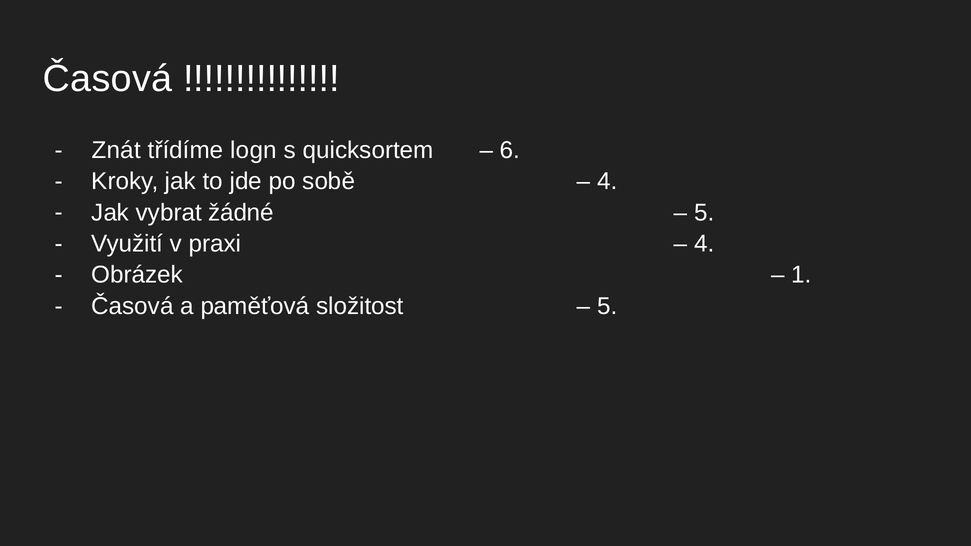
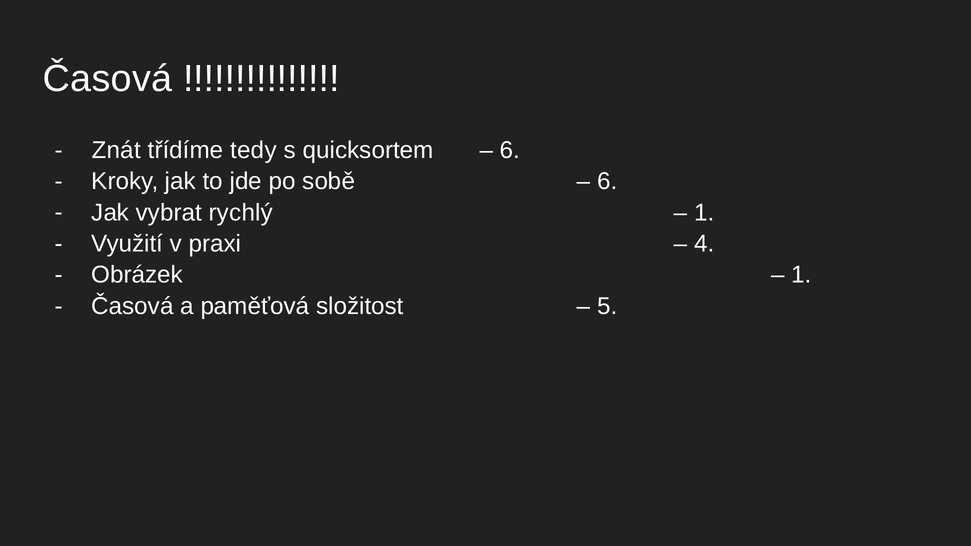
logn: logn -> tedy
4 at (607, 181): 4 -> 6
žádné: žádné -> rychlý
5 at (704, 213): 5 -> 1
